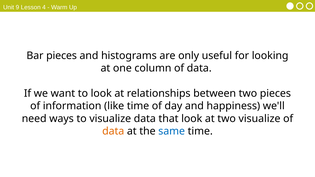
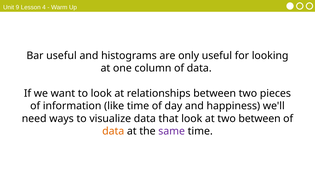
Bar pieces: pieces -> useful
two visualize: visualize -> between
same colour: blue -> purple
